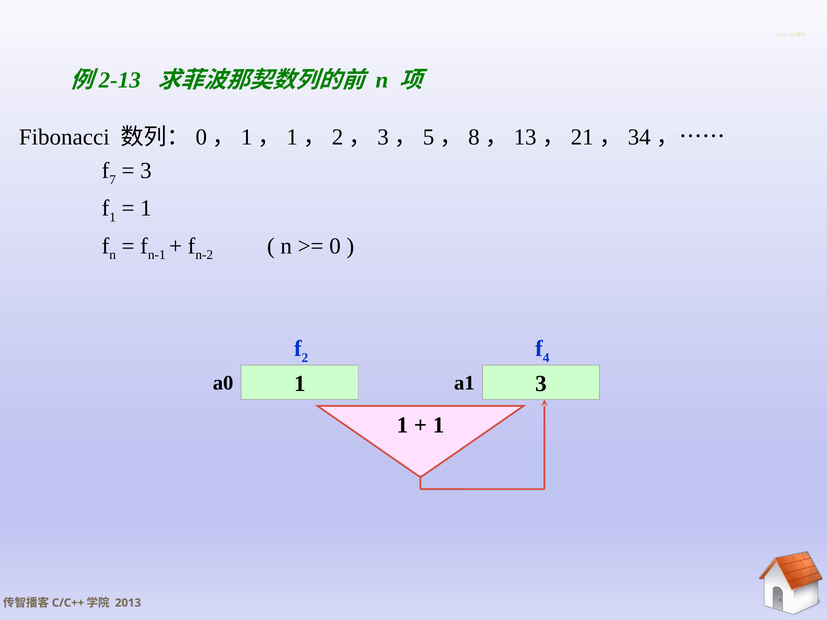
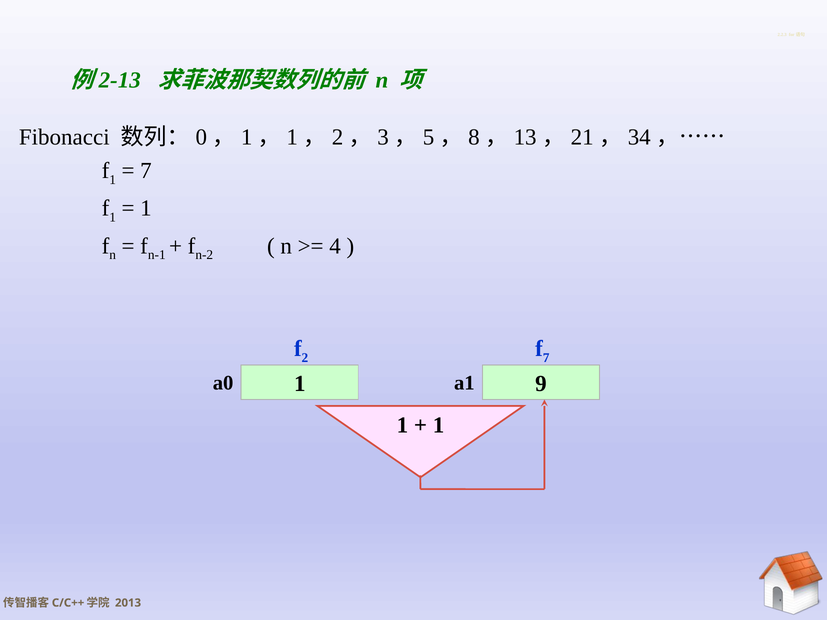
7 at (113, 180): 7 -> 1
3 at (146, 171): 3 -> 7
0: 0 -> 4
4 at (546, 358): 4 -> 7
a0 3: 3 -> 9
